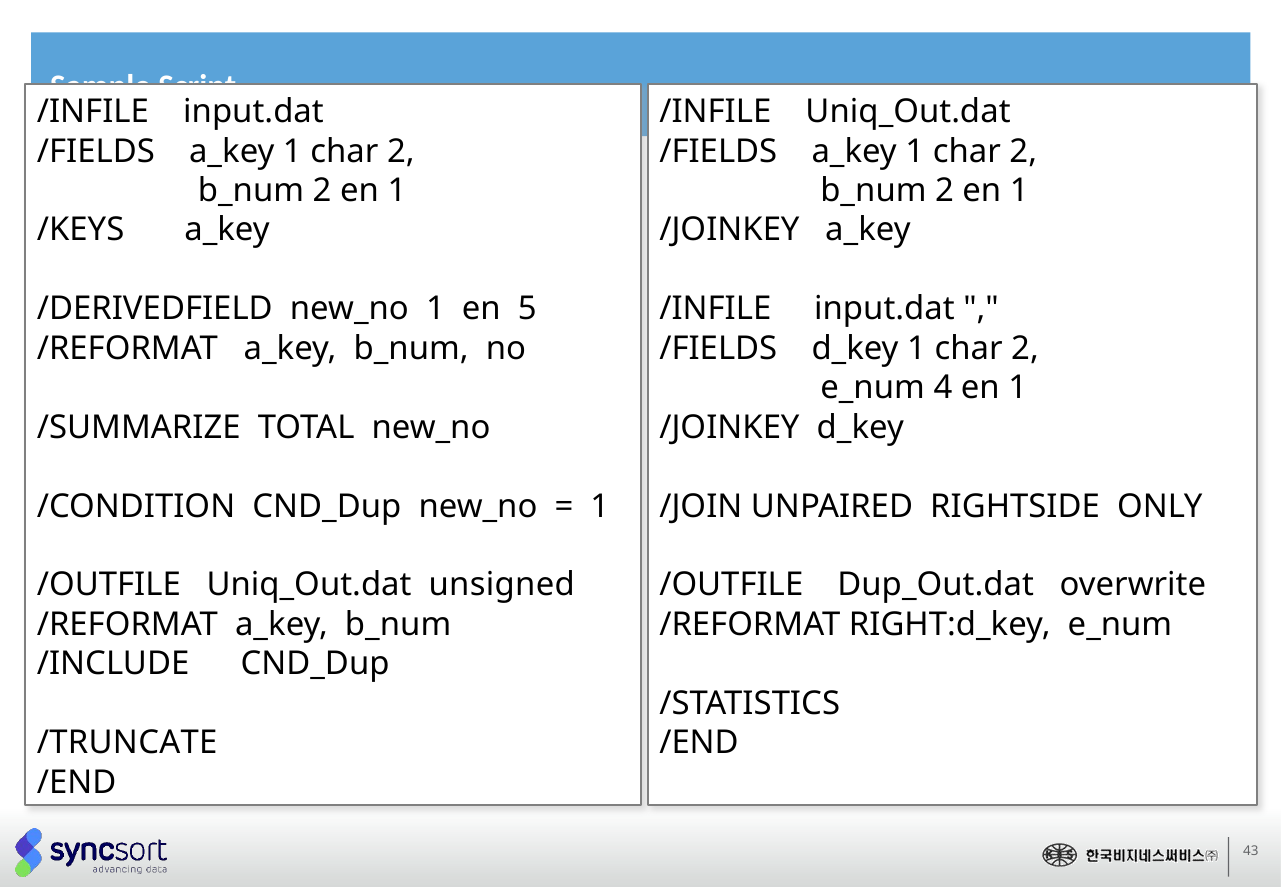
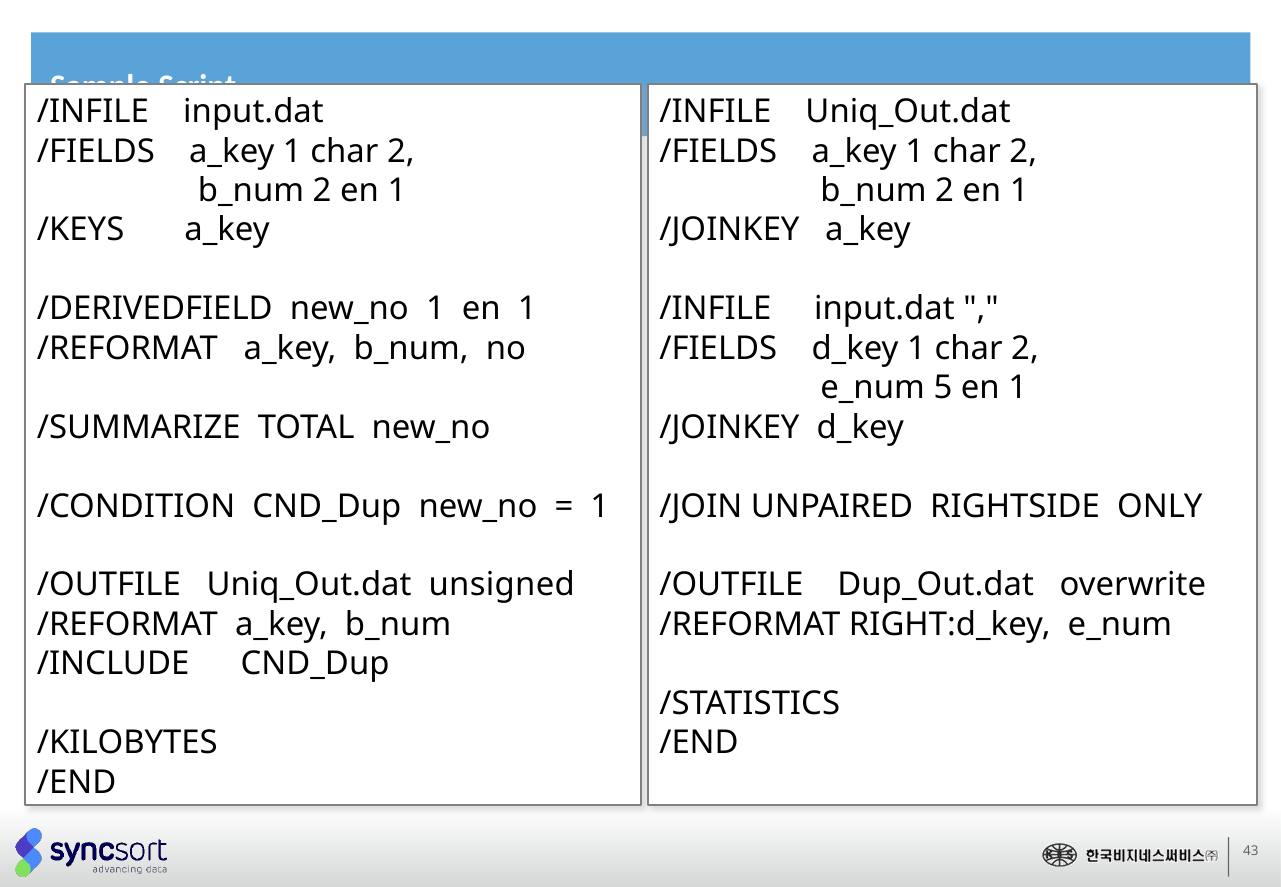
1 en 5: 5 -> 1
4: 4 -> 5
/TRUNCATE: /TRUNCATE -> /KILOBYTES
